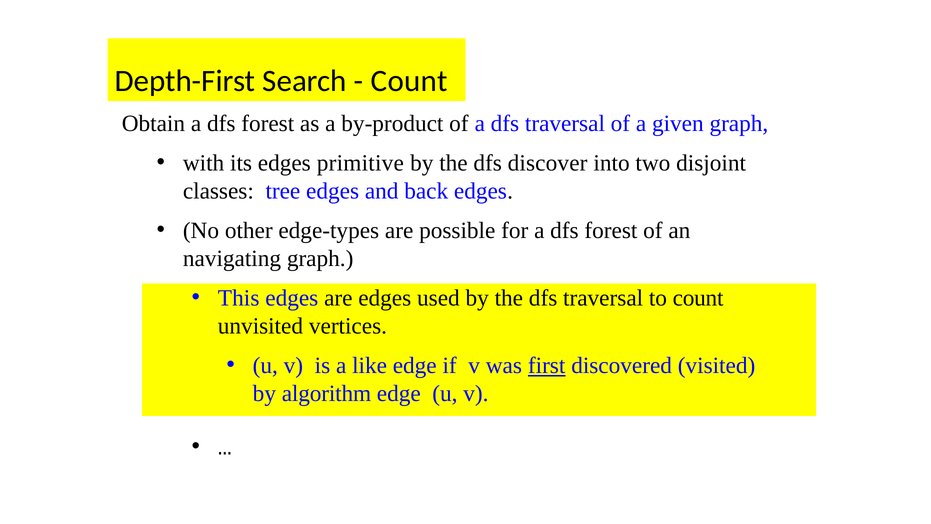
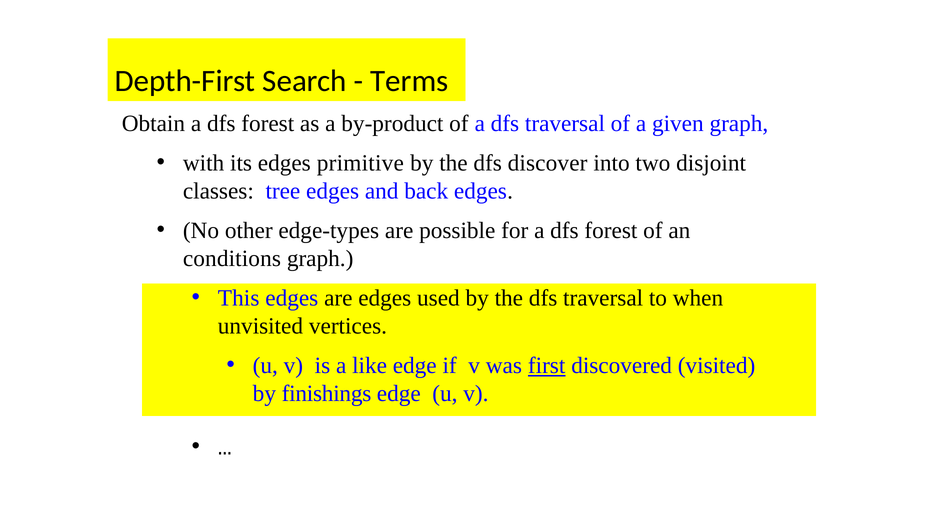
Count at (409, 81): Count -> Terms
navigating: navigating -> conditions
to count: count -> when
algorithm: algorithm -> finishings
